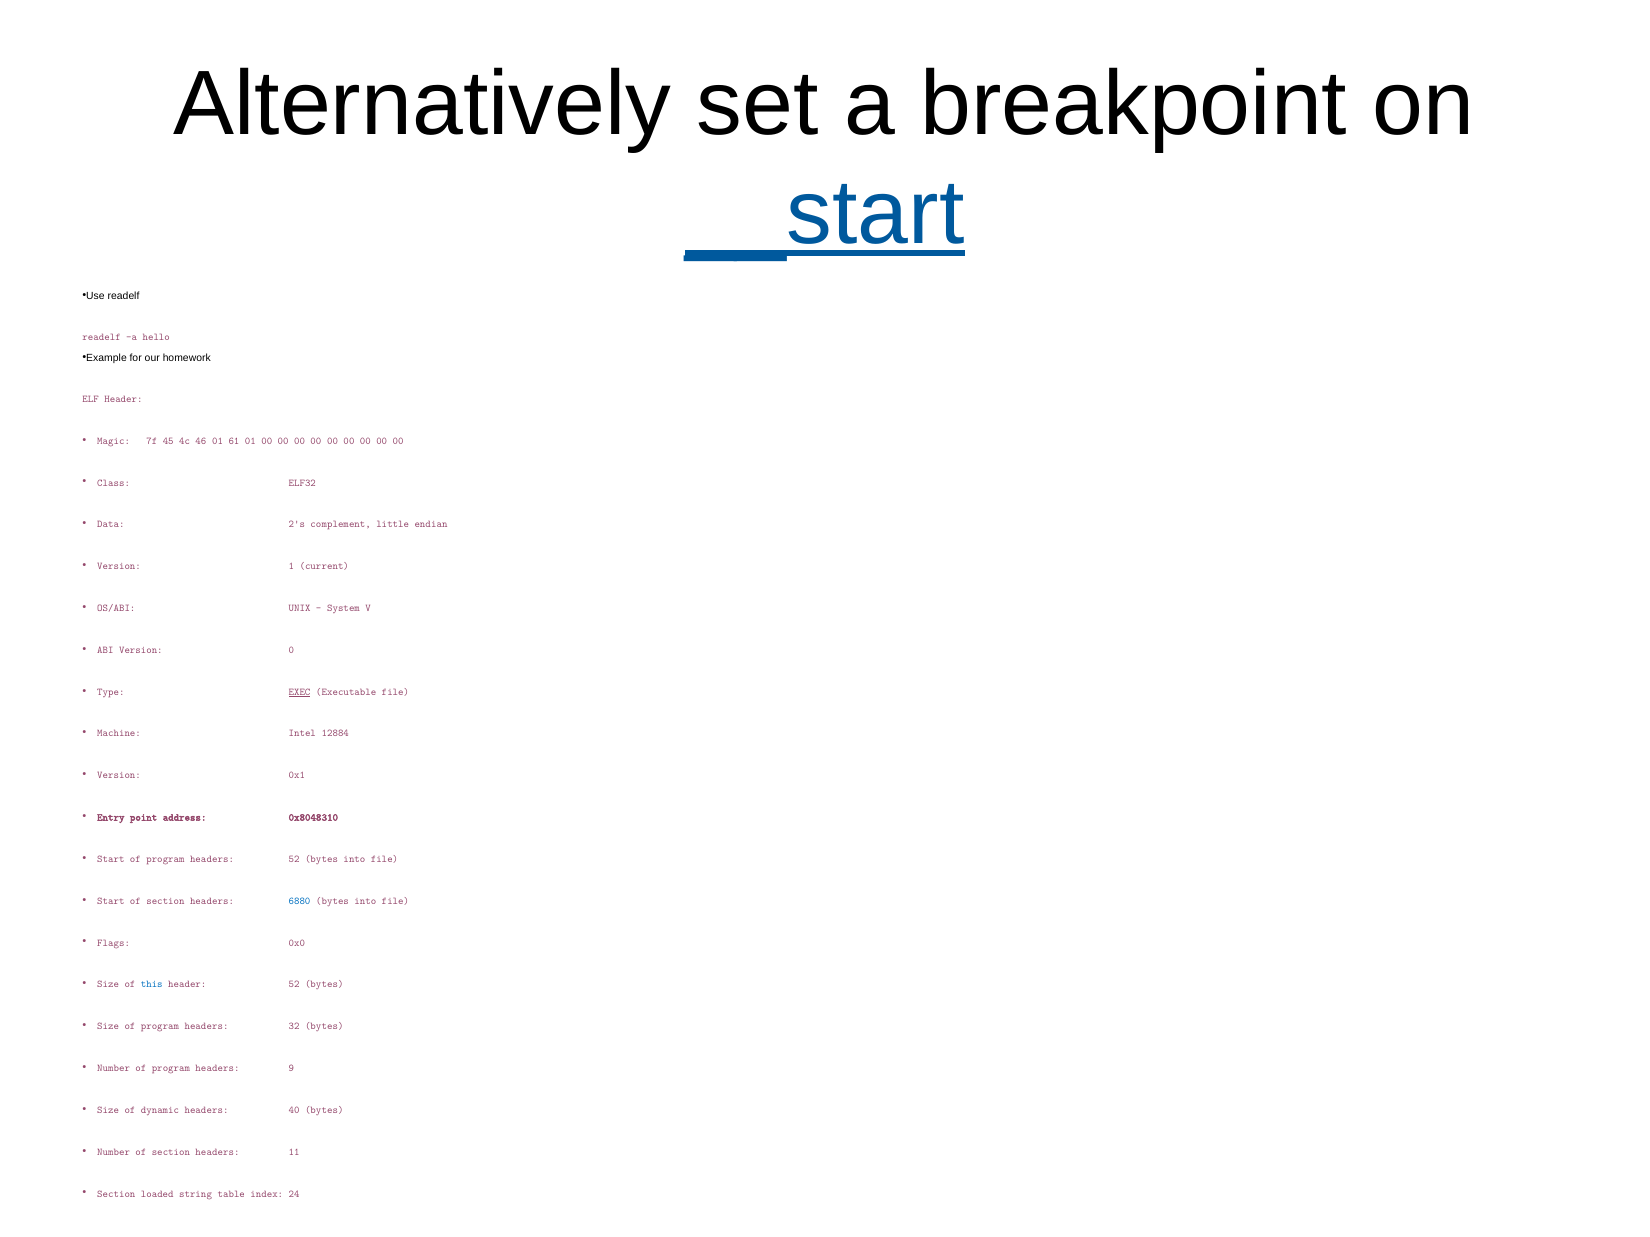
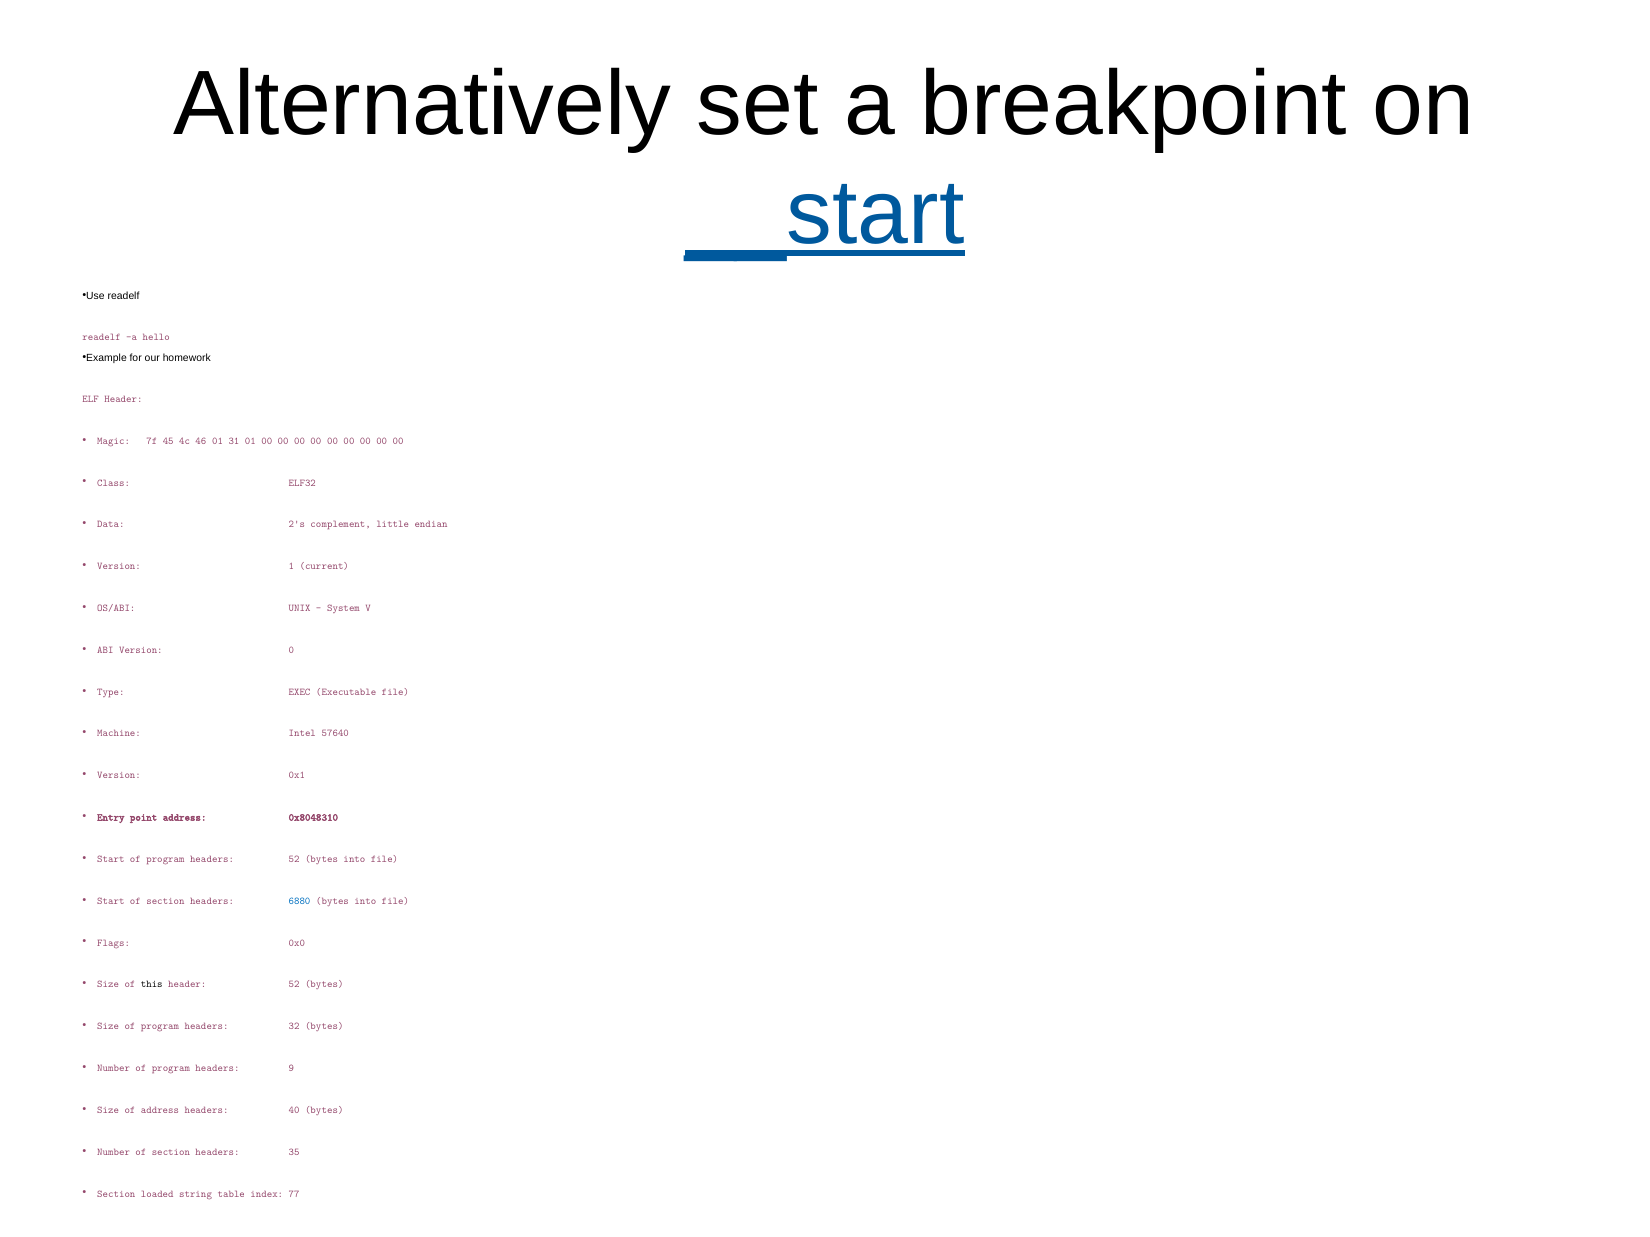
61: 61 -> 31
EXEC underline: present -> none
12884: 12884 -> 57640
this colour: blue -> black
of dynamic: dynamic -> address
11: 11 -> 35
24: 24 -> 77
